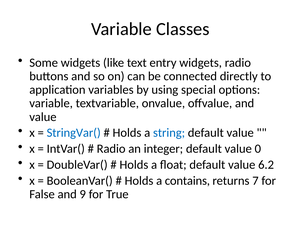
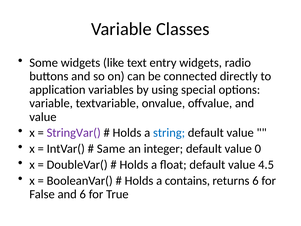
StringVar( colour: blue -> purple
Radio at (111, 149): Radio -> Same
6.2: 6.2 -> 4.5
returns 7: 7 -> 6
and 9: 9 -> 6
